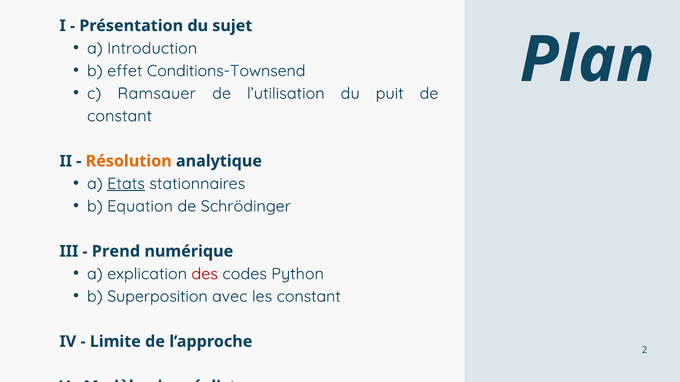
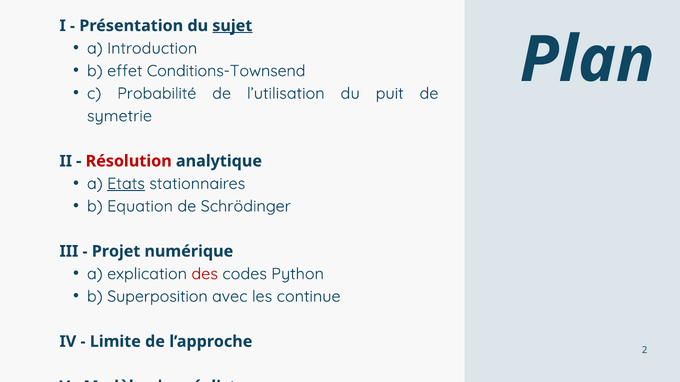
sujet underline: none -> present
Ramsauer: Ramsauer -> Probabilité
constant at (119, 116): constant -> symetrie
Résolution colour: orange -> red
Prend: Prend -> Projet
les constant: constant -> continue
